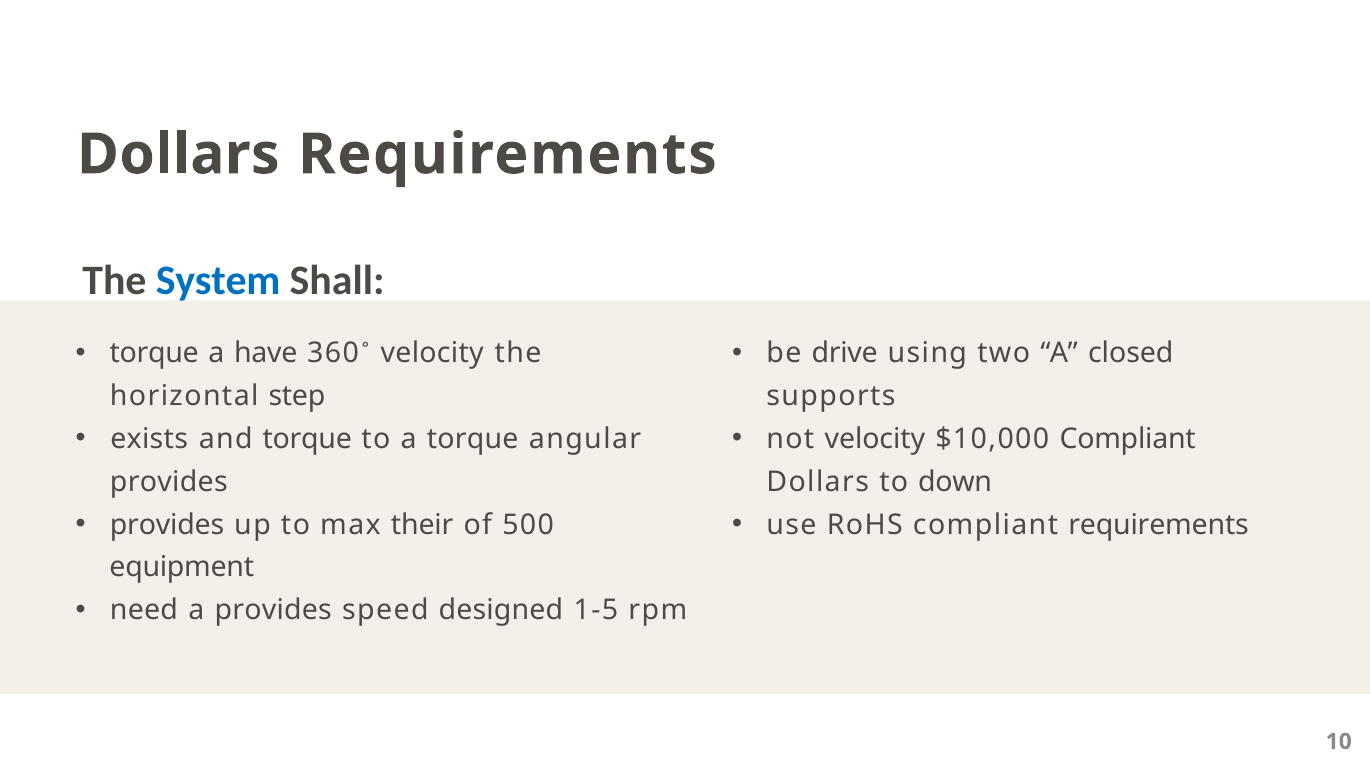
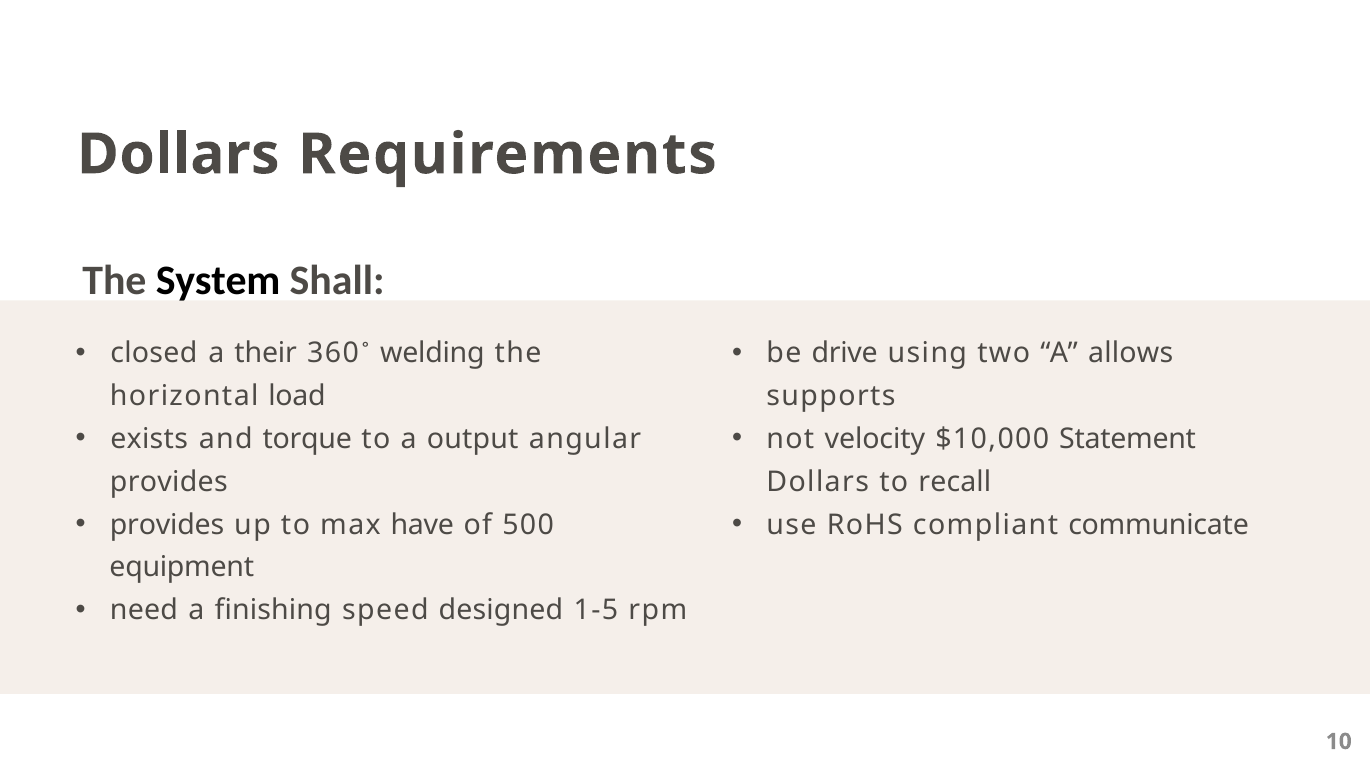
System colour: blue -> black
torque at (154, 353): torque -> closed
have: have -> their
velocity at (432, 353): velocity -> welding
closed: closed -> allows
step: step -> load
a torque: torque -> output
$10,000 Compliant: Compliant -> Statement
down: down -> recall
their: their -> have
compliant requirements: requirements -> communicate
a provides: provides -> finishing
